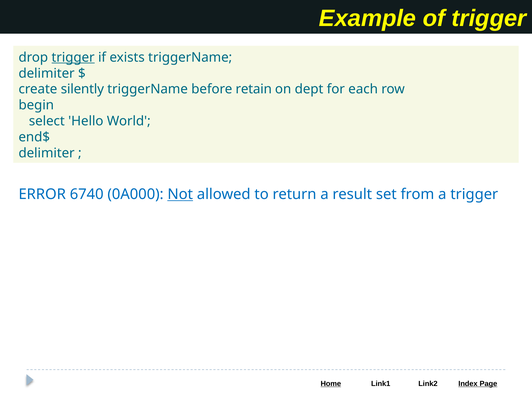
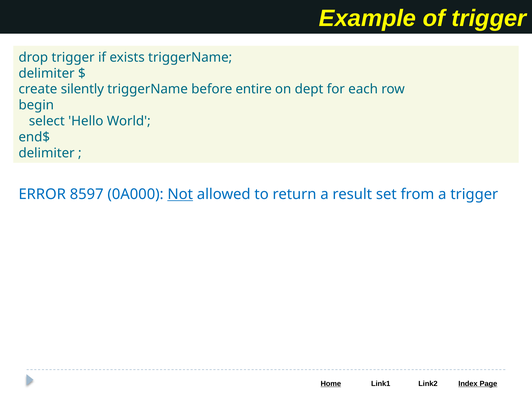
trigger at (73, 57) underline: present -> none
retain: retain -> entire
6740: 6740 -> 8597
